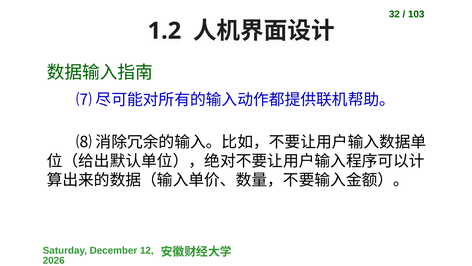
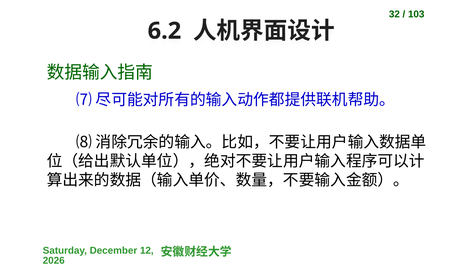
1.2: 1.2 -> 6.2
